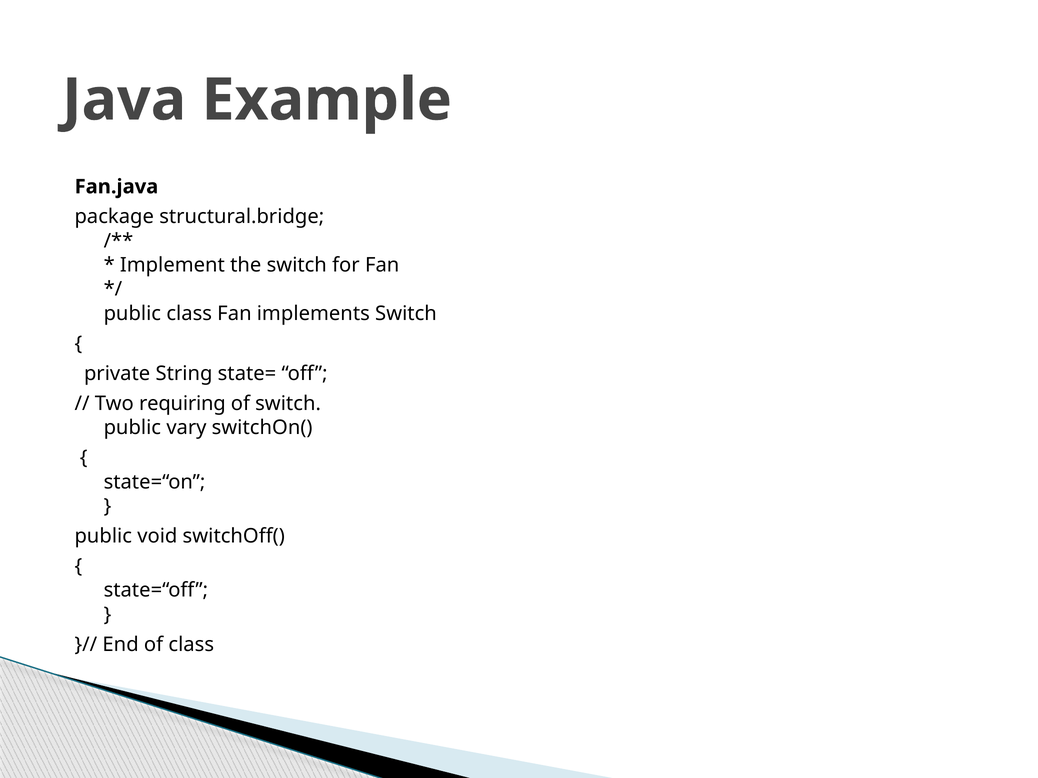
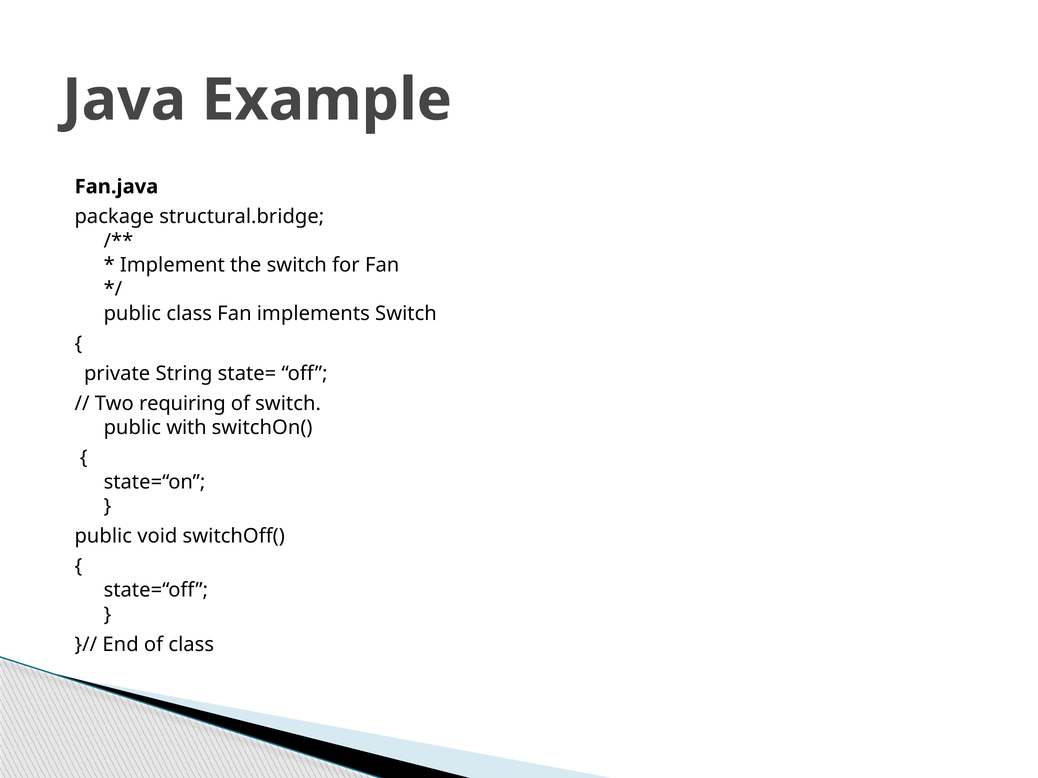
vary: vary -> with
